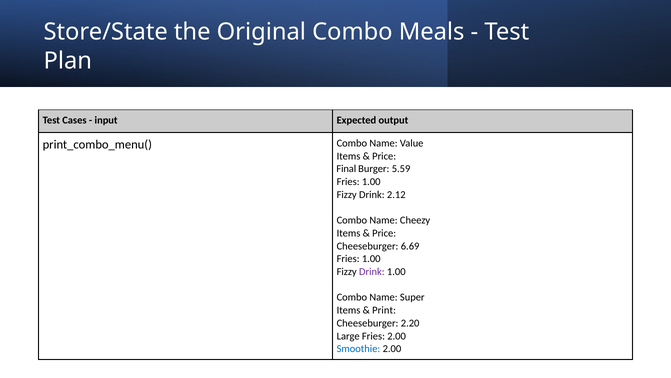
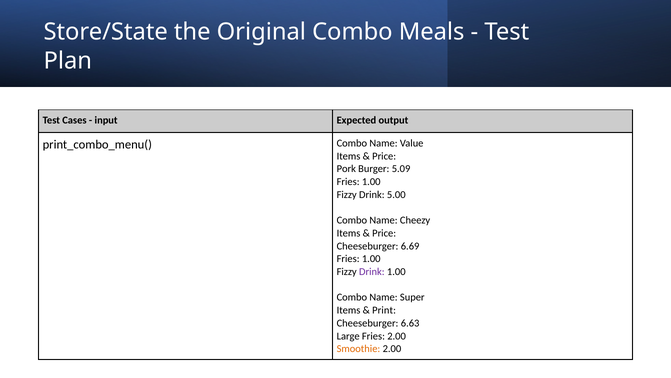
Final: Final -> Pork
5.59: 5.59 -> 5.09
2.12: 2.12 -> 5.00
2.20: 2.20 -> 6.63
Smoothie colour: blue -> orange
